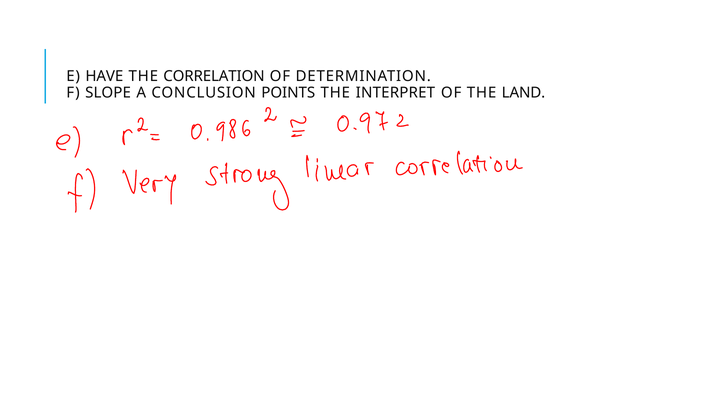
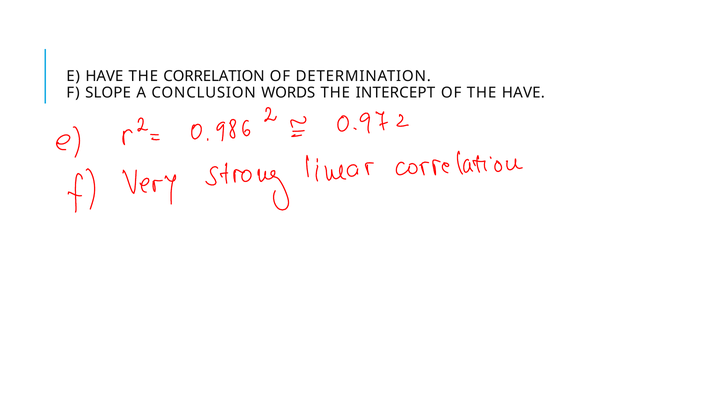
POINTS: POINTS -> WORDS
INTERPRET: INTERPRET -> INTERCEPT
THE LAND: LAND -> HAVE
